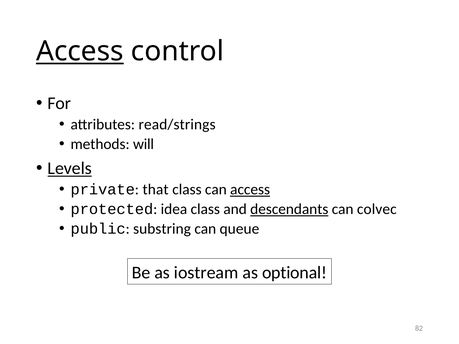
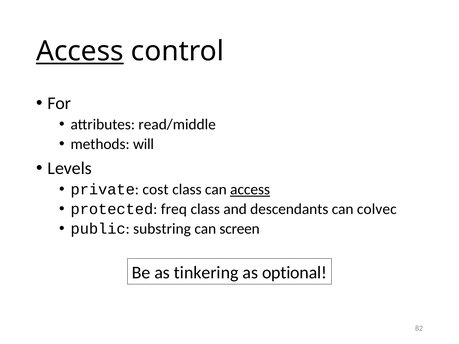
read/strings: read/strings -> read/middle
Levels underline: present -> none
that: that -> cost
idea: idea -> freq
descendants underline: present -> none
queue: queue -> screen
iostream: iostream -> tinkering
